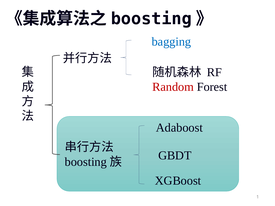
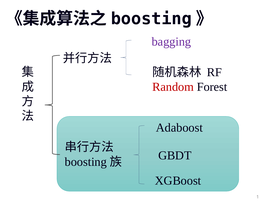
bagging colour: blue -> purple
